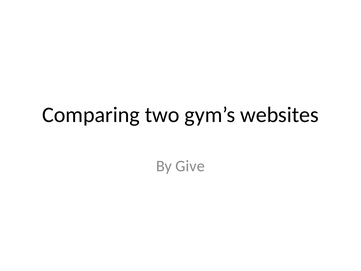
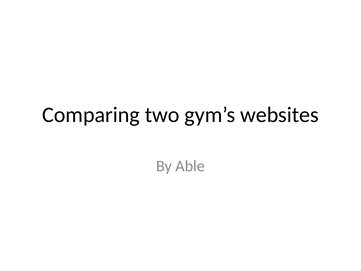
Give: Give -> Able
